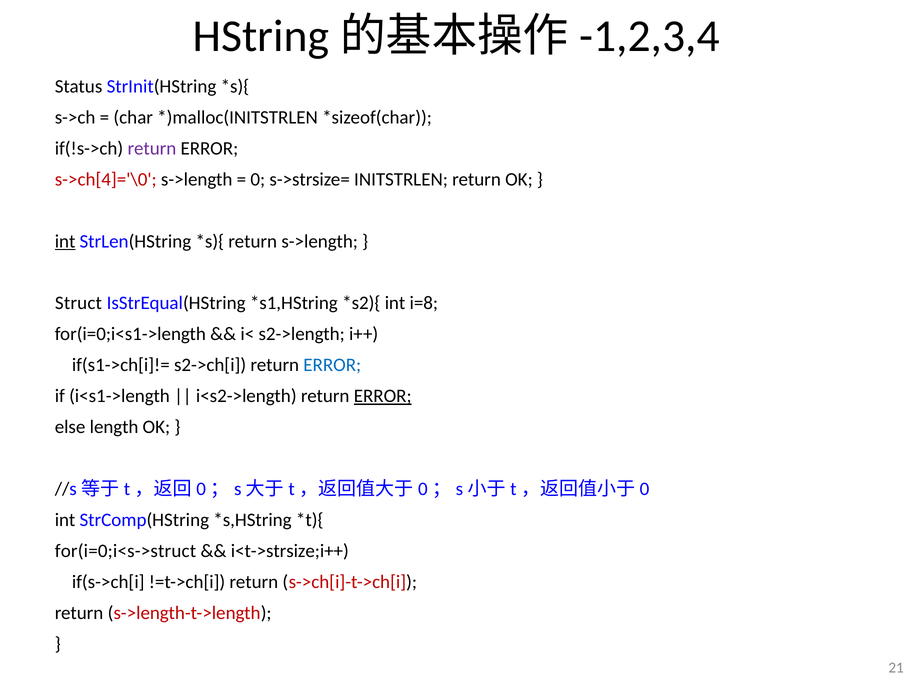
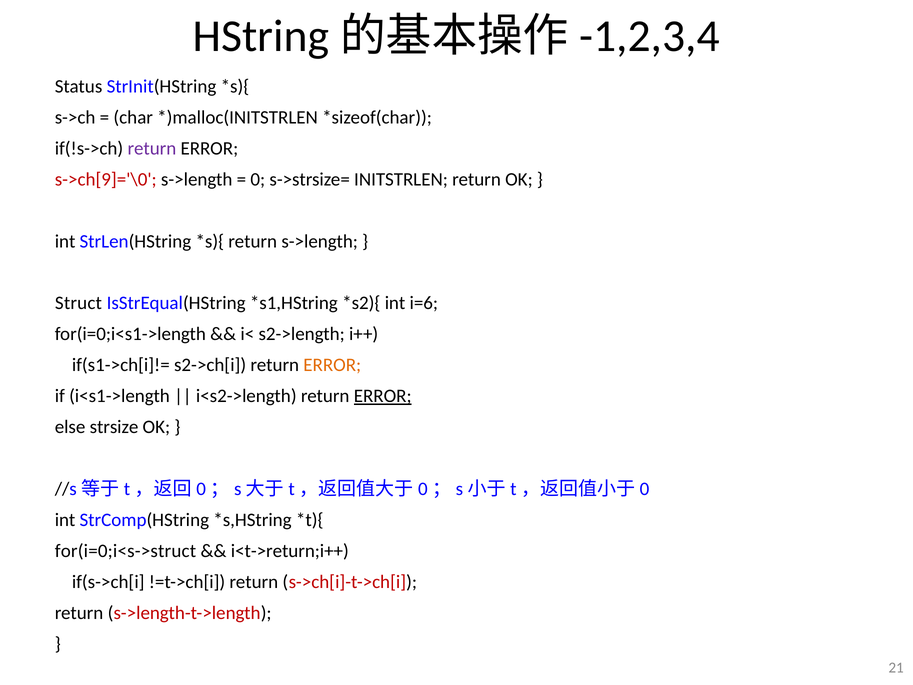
s->ch[4]='\0: s->ch[4]='\0 -> s->ch[9]='\0
int at (65, 241) underline: present -> none
i=8: i=8 -> i=6
ERROR at (332, 365) colour: blue -> orange
length: length -> strsize
i<t->strsize;i++: i<t->strsize;i++ -> i<t->return;i++
